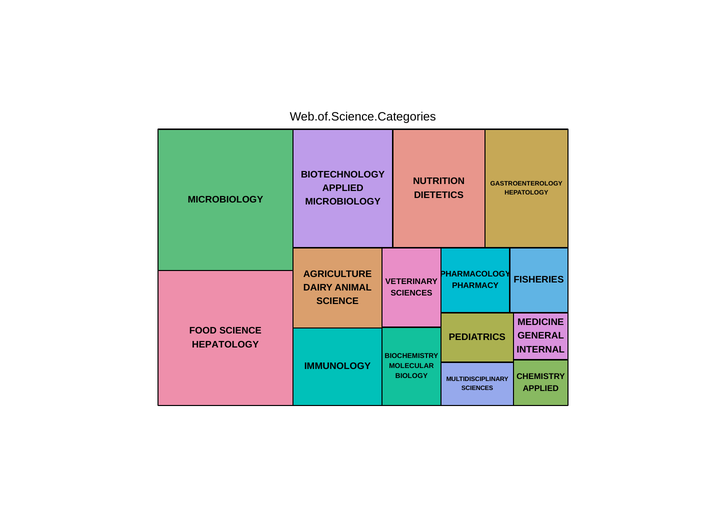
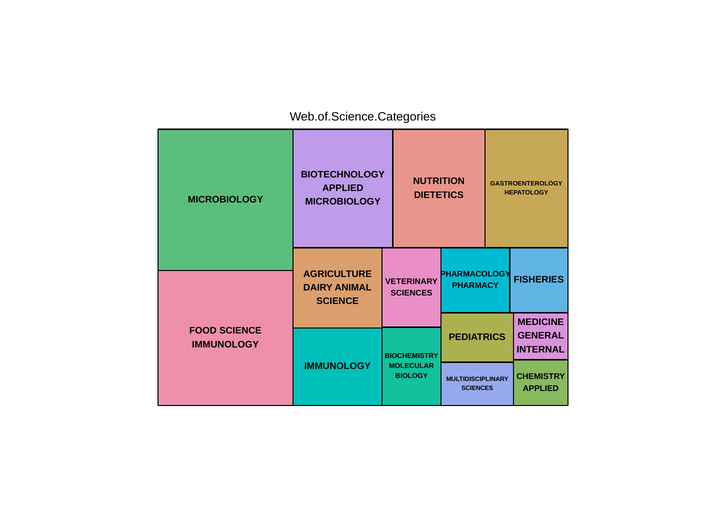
HEPATOLOGY at (225, 345): HEPATOLOGY -> IMMUNOLOGY
